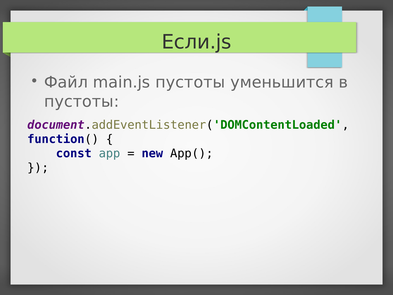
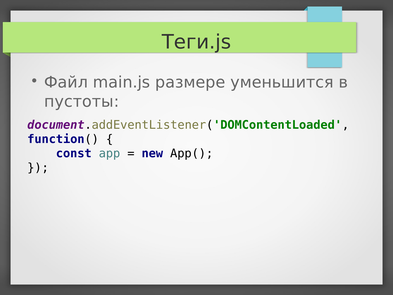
Если.js: Если.js -> Теги.js
main.js пустоты: пустоты -> размере
